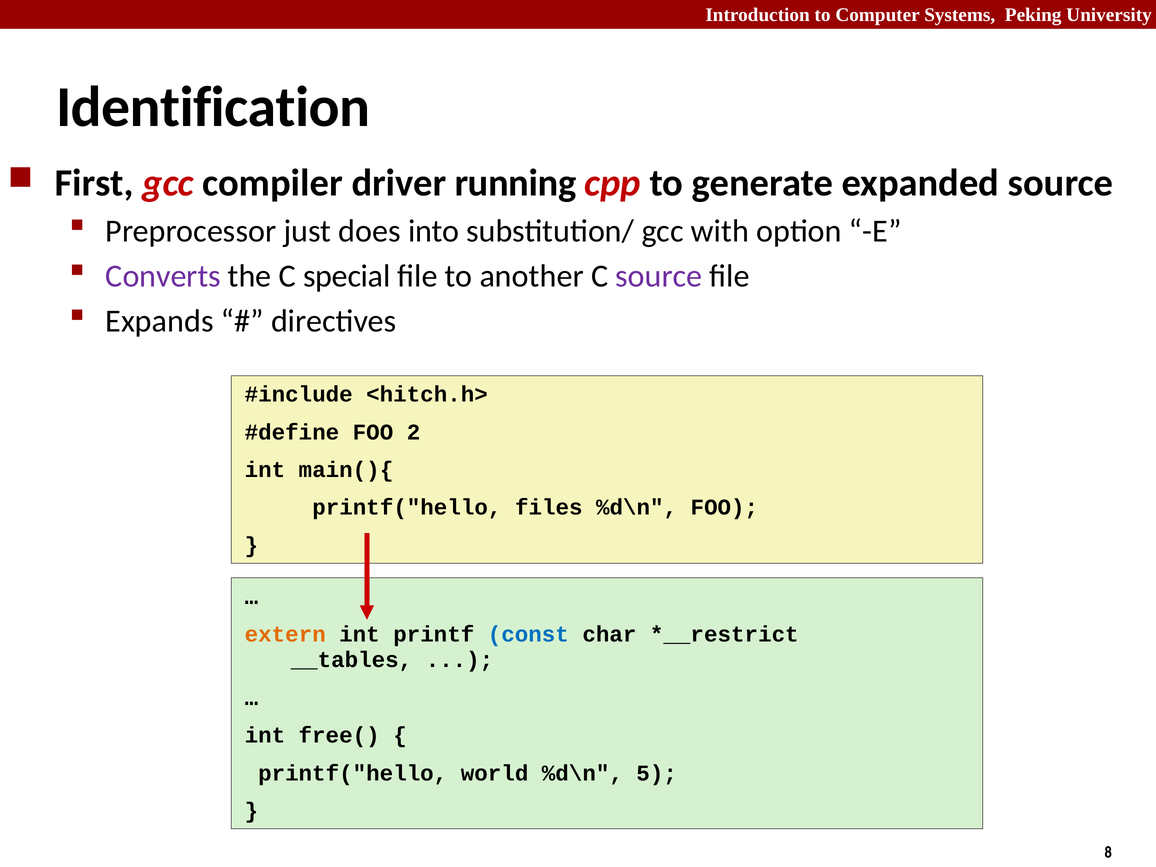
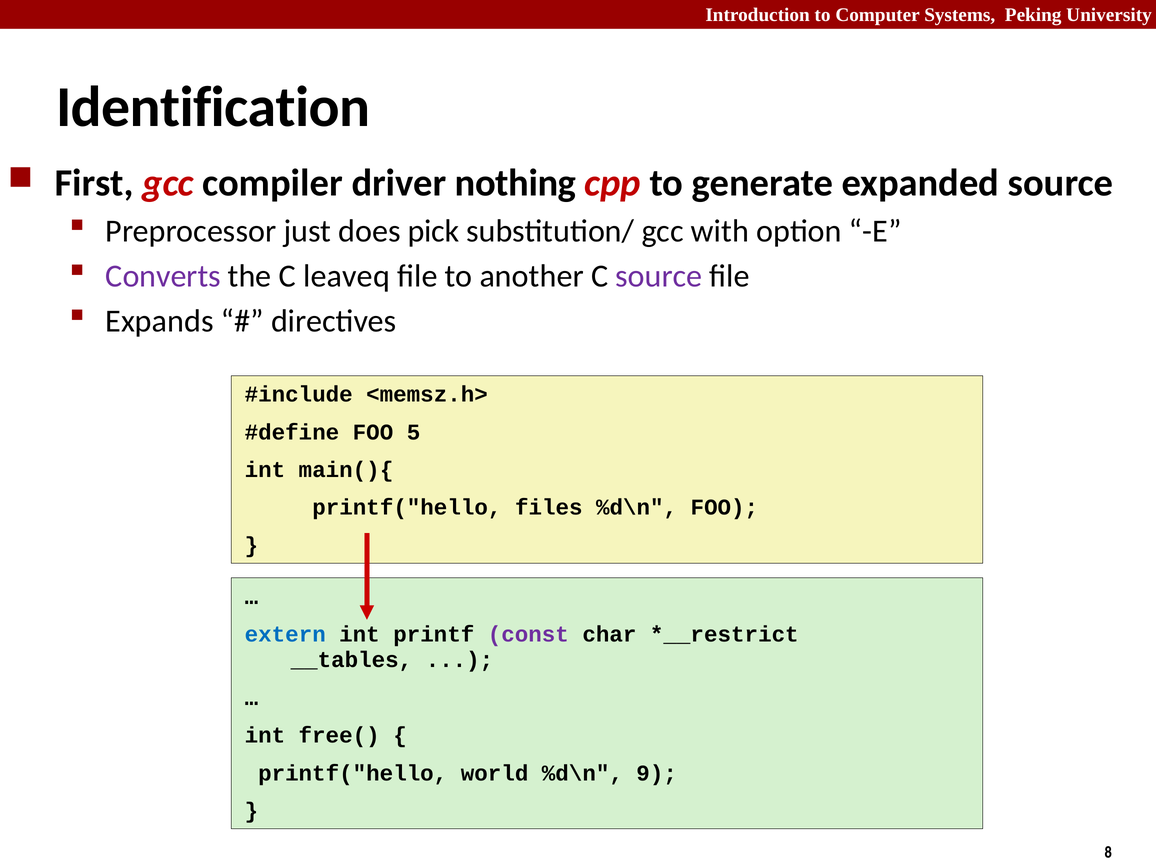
running: running -> nothing
into: into -> pick
special: special -> leaveq
<hitch.h>: <hitch.h> -> <memsz.h>
2: 2 -> 5
extern colour: orange -> blue
const colour: blue -> purple
5: 5 -> 9
